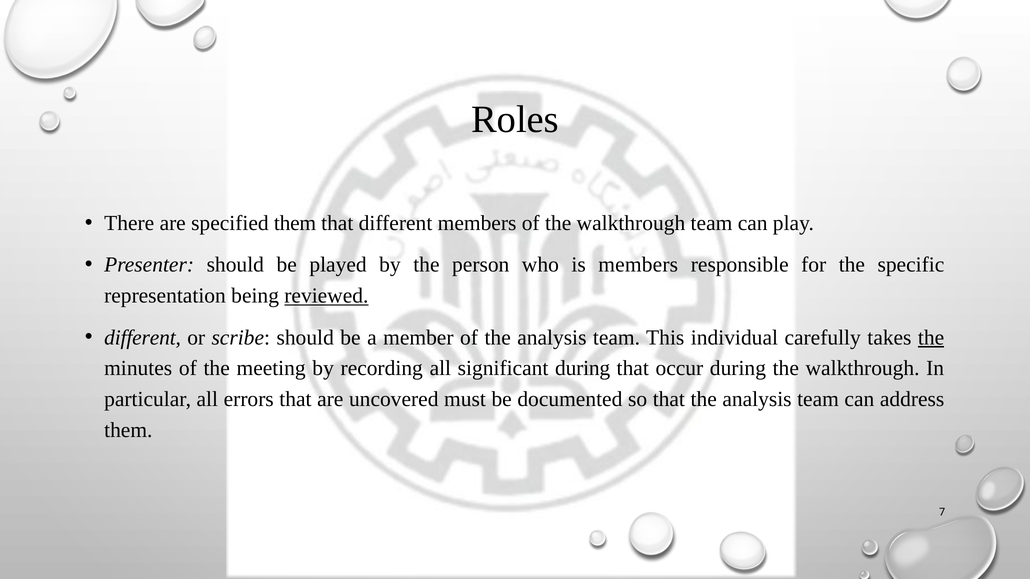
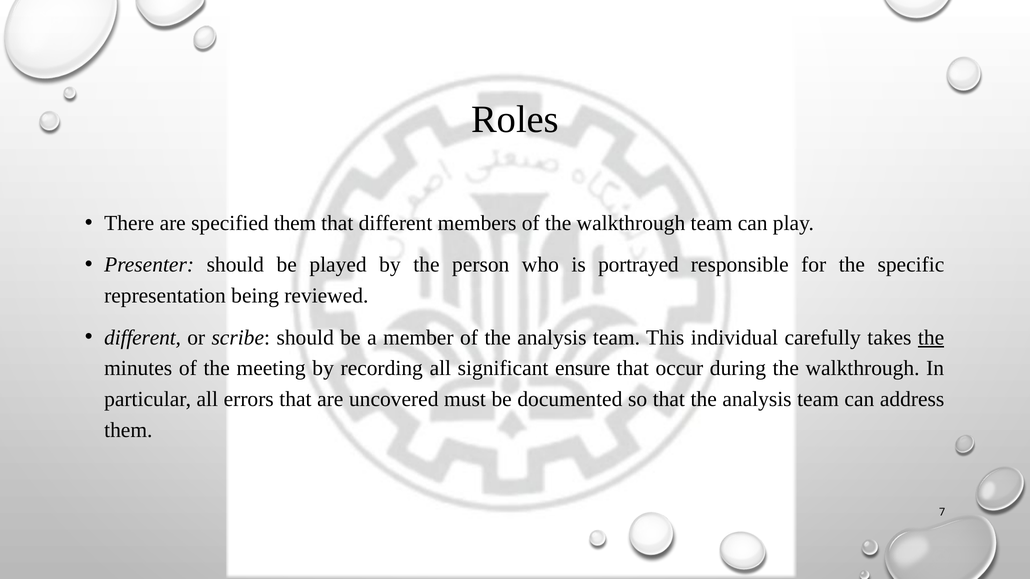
is members: members -> portrayed
reviewed underline: present -> none
significant during: during -> ensure
